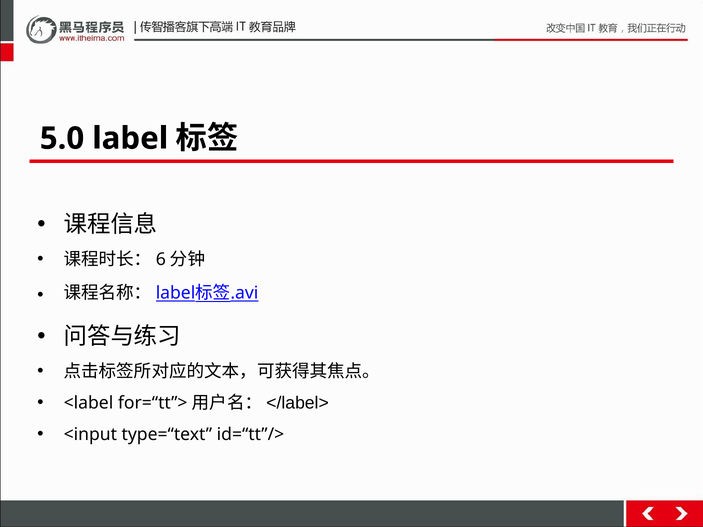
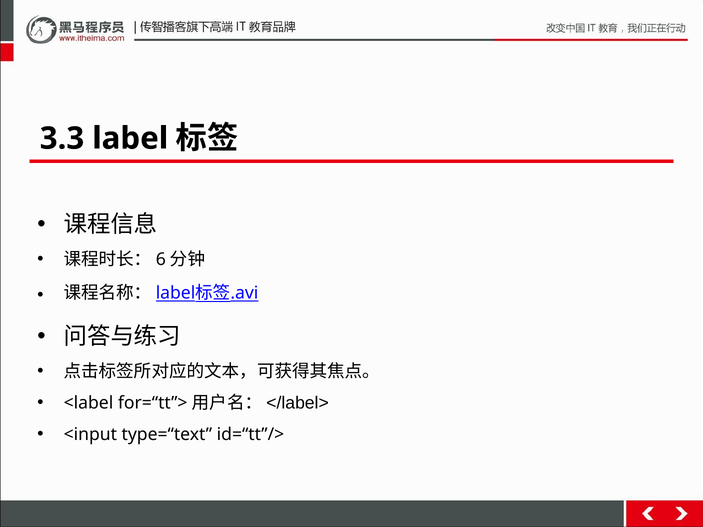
5.0: 5.0 -> 3.3
